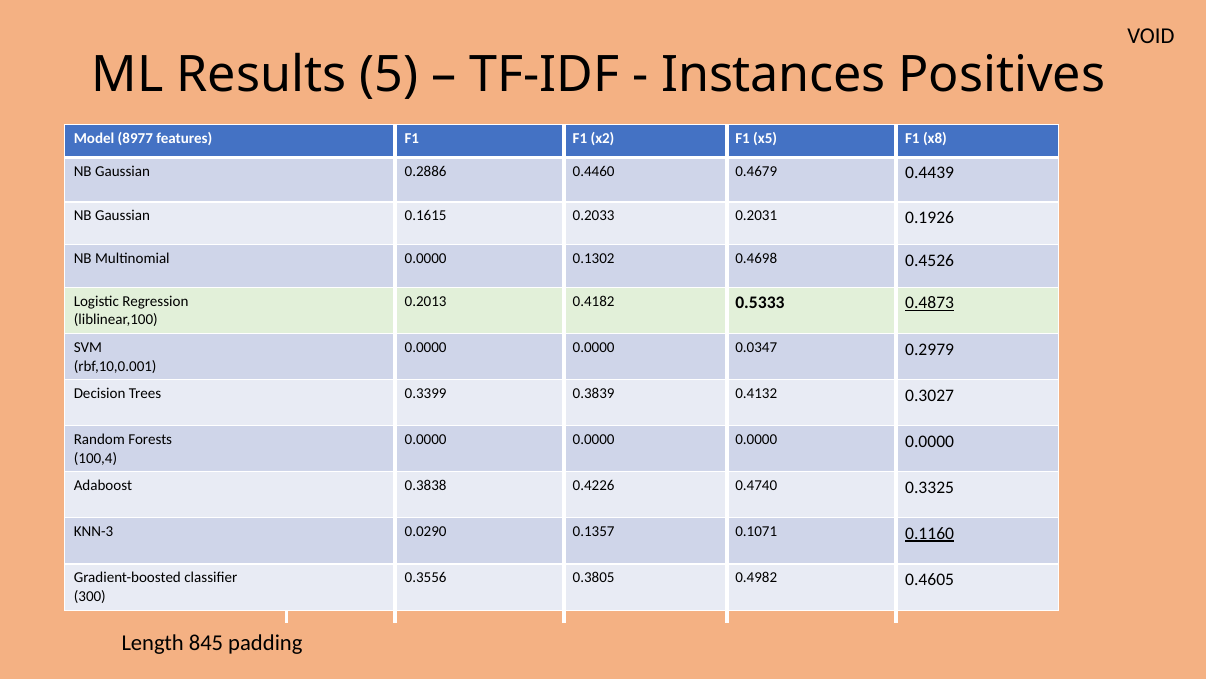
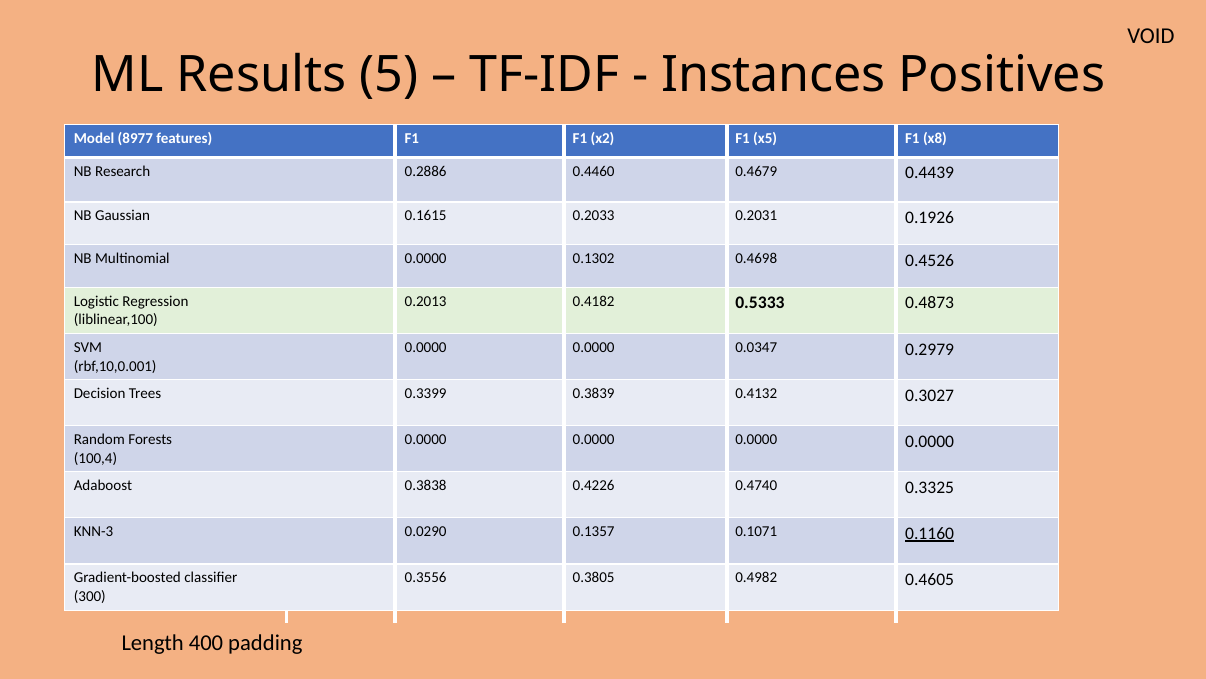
Gaussian at (123, 171): Gaussian -> Research
0.4873 underline: present -> none
845: 845 -> 400
